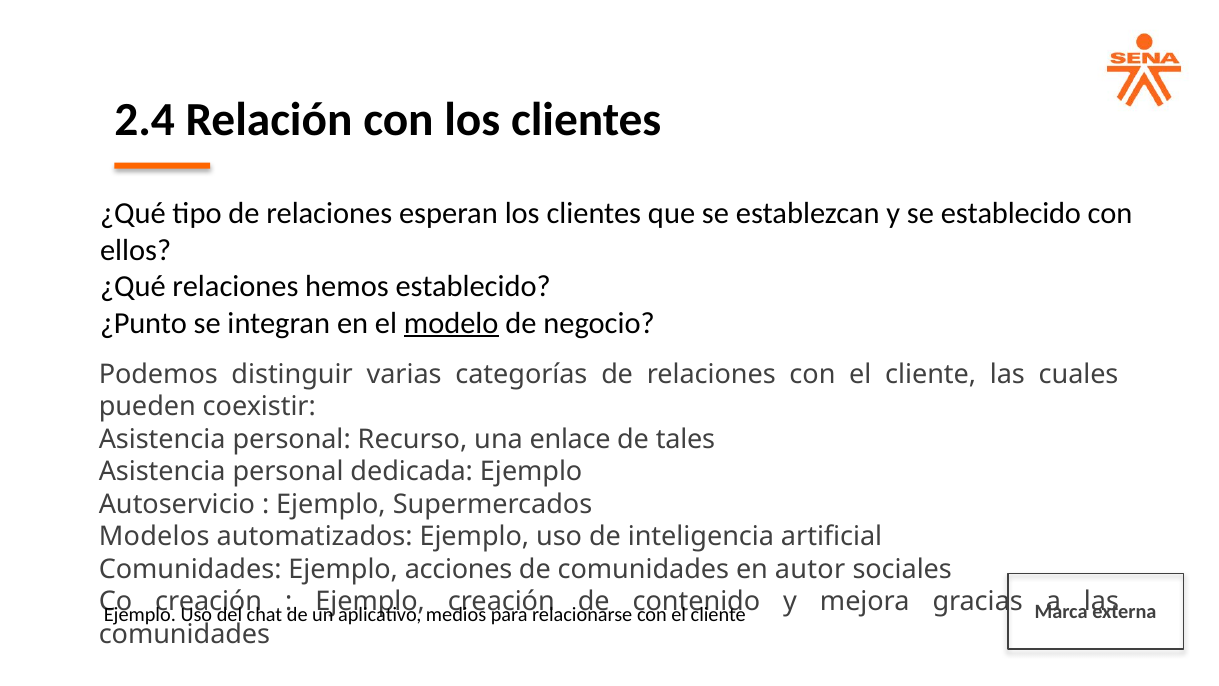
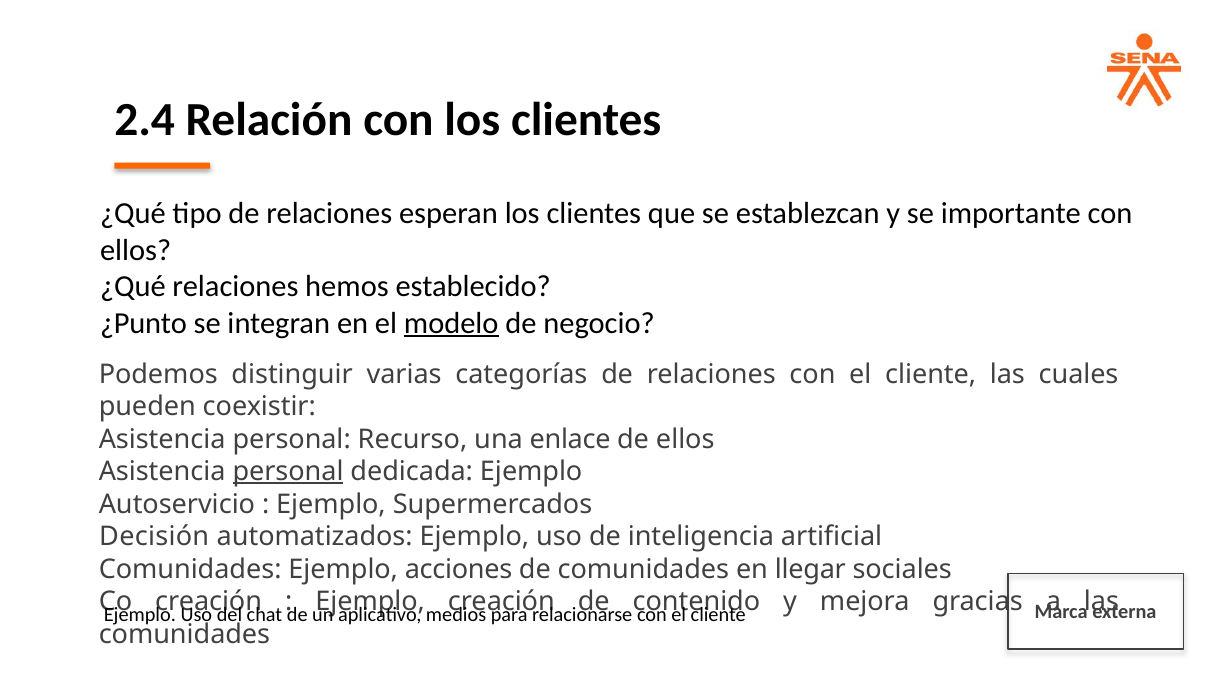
se establecido: establecido -> importante
de tales: tales -> ellos
personal at (288, 471) underline: none -> present
Modelos: Modelos -> Decisión
autor: autor -> llegar
